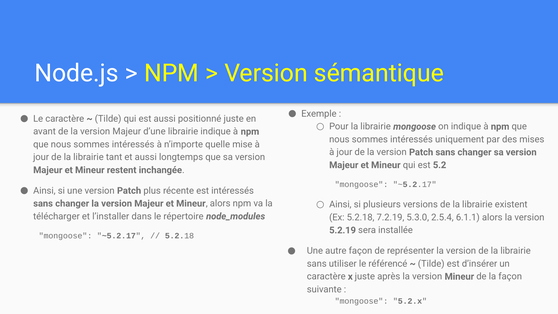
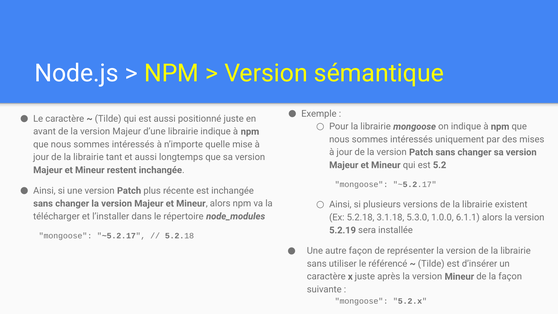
est intéressés: intéressés -> inchangée
7.2.19: 7.2.19 -> 3.1.18
2.5.4: 2.5.4 -> 1.0.0
